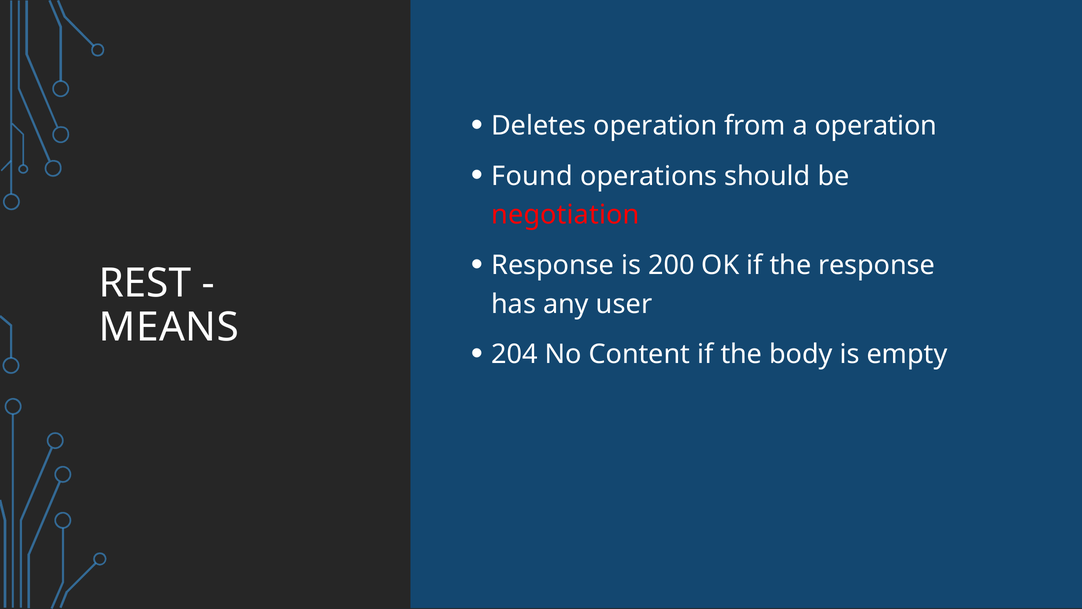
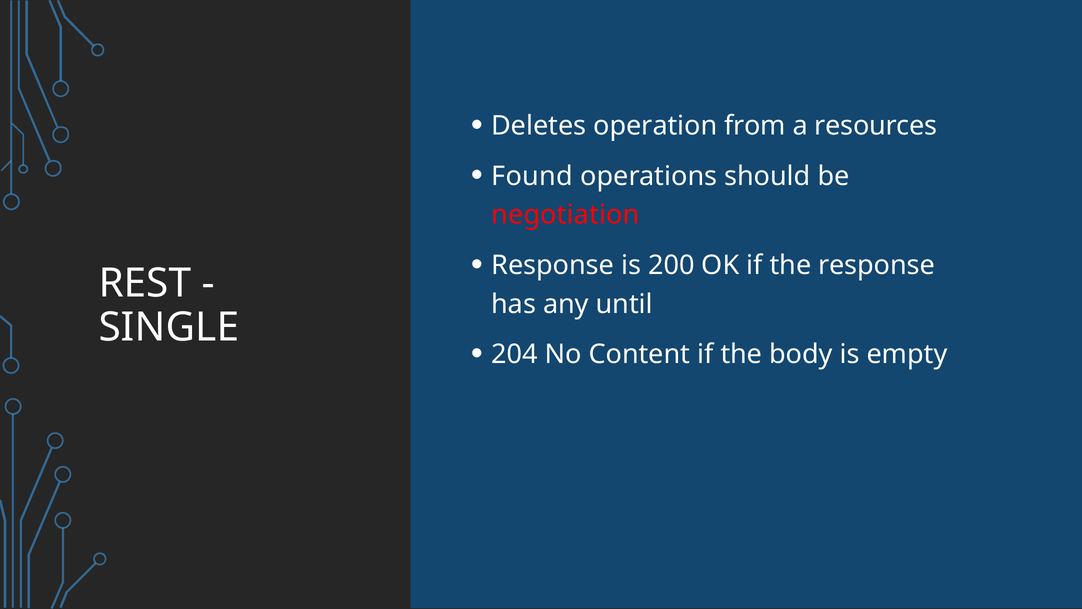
a operation: operation -> resources
user: user -> until
MEANS: MEANS -> SINGLE
